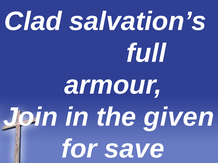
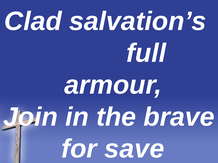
given: given -> brave
